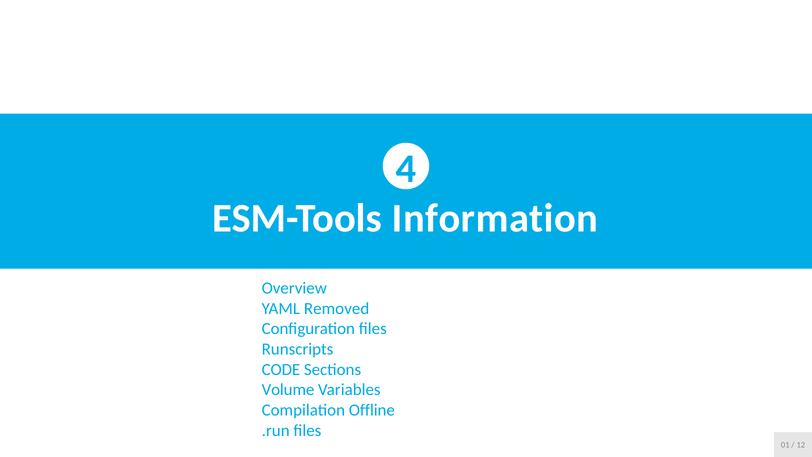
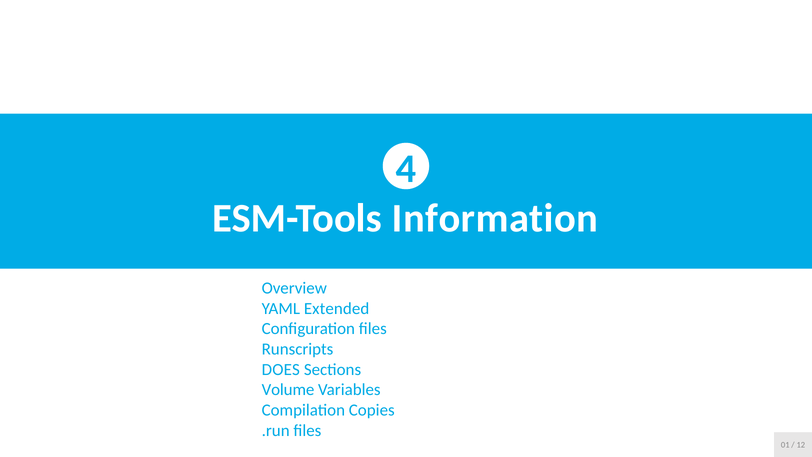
Removed: Removed -> Extended
CODE: CODE -> DOES
Offline: Offline -> Copies
